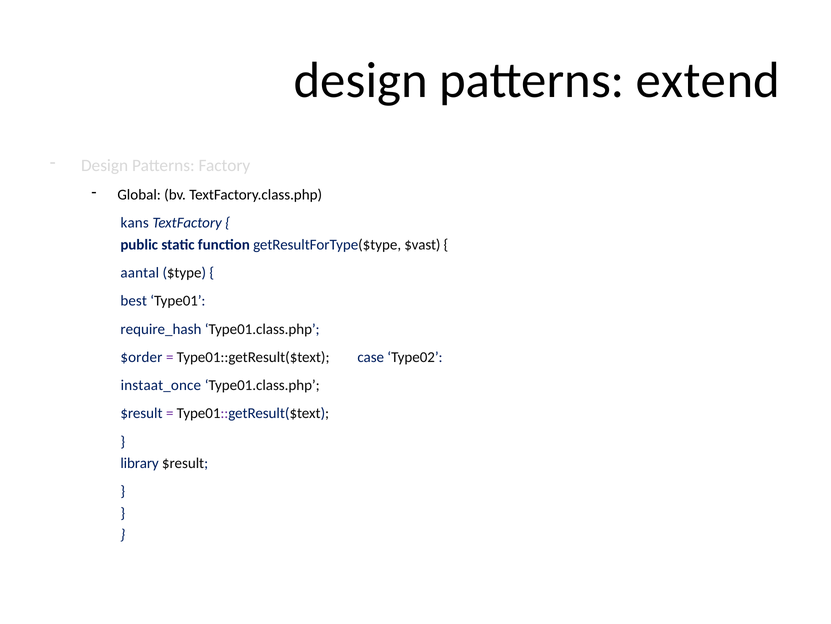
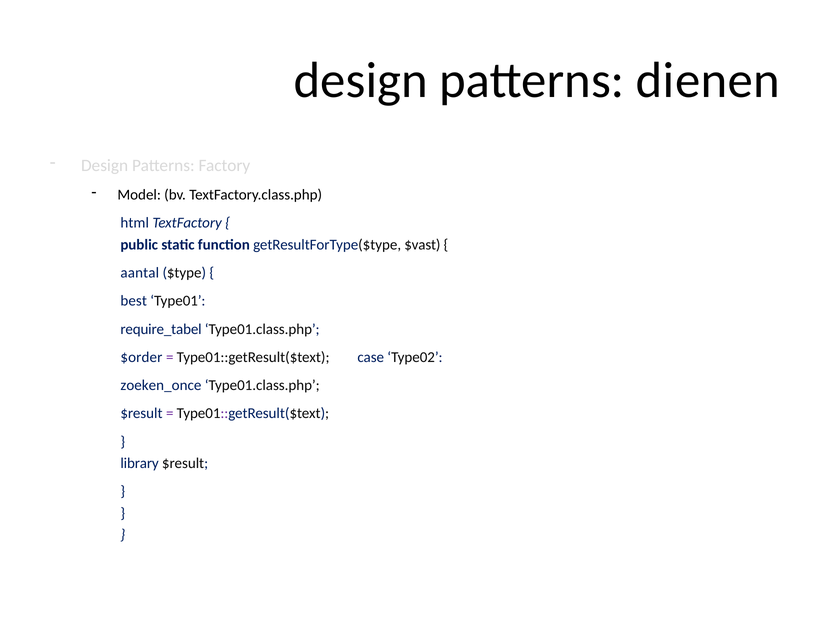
extend: extend -> dienen
Global: Global -> Model
kans: kans -> html
require_hash: require_hash -> require_tabel
instaat_once: instaat_once -> zoeken_once
